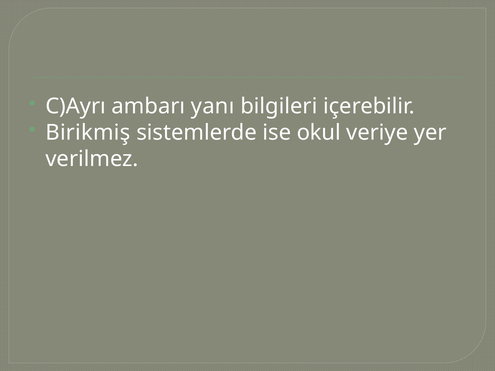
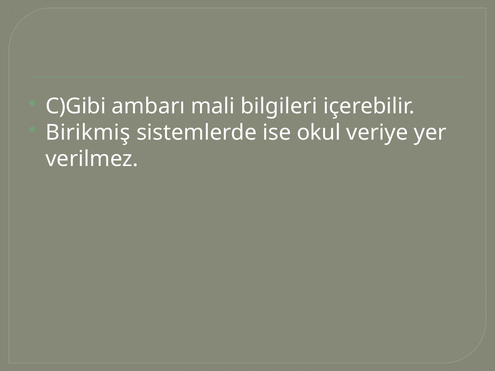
C)Ayrı: C)Ayrı -> C)Gibi
yanı: yanı -> mali
